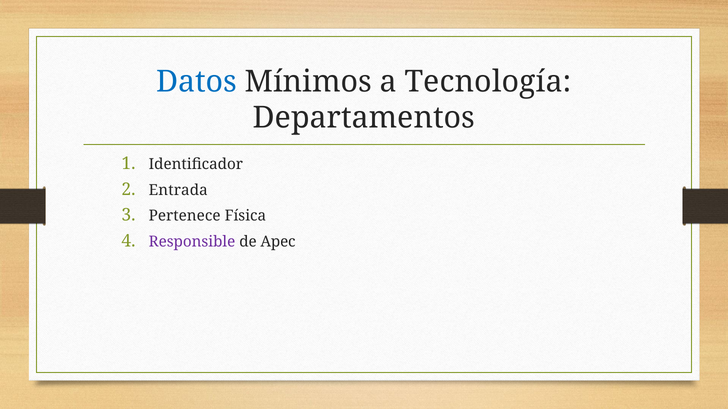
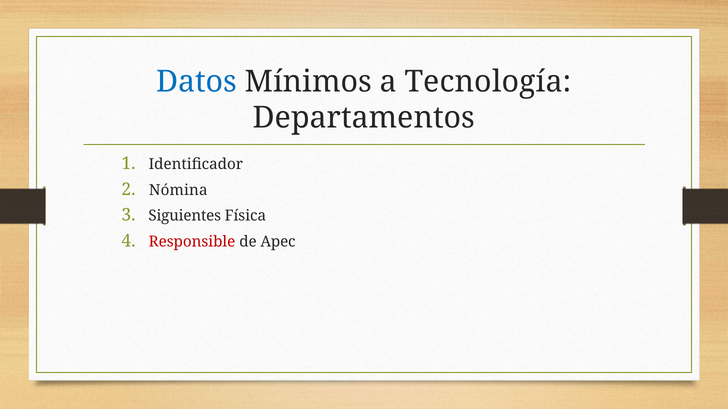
Entrada: Entrada -> Nómina
Pertenece: Pertenece -> Siguientes
Responsible colour: purple -> red
